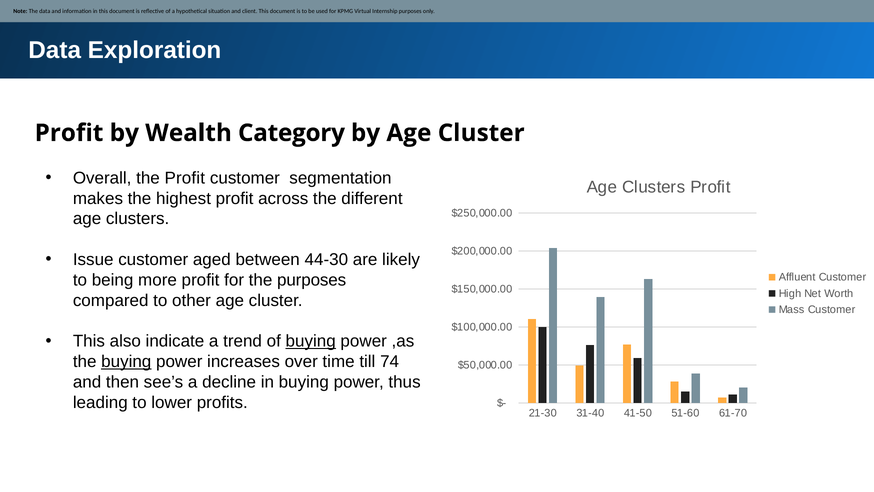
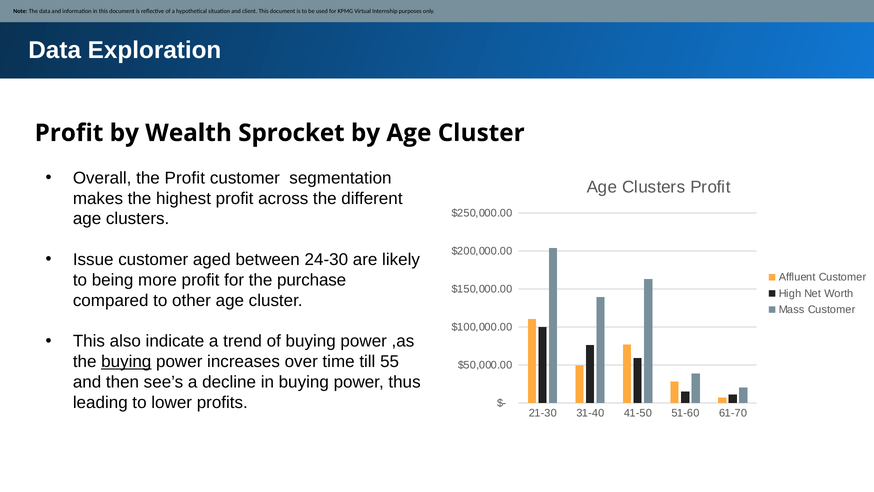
Category: Category -> Sprocket
44-30: 44-30 -> 24-30
the purposes: purposes -> purchase
buying at (311, 341) underline: present -> none
74: 74 -> 55
